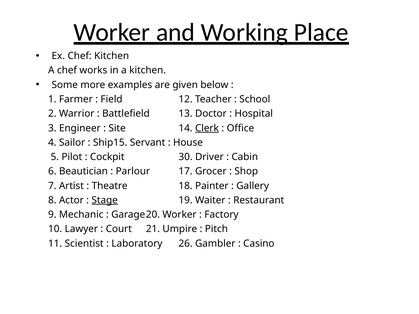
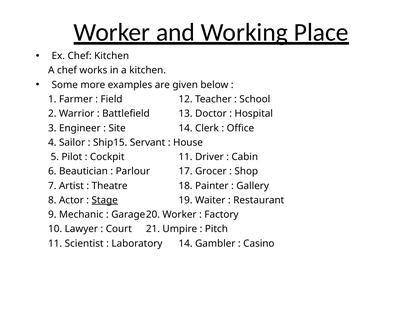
Clerk underline: present -> none
Cockpit 30: 30 -> 11
Laboratory 26: 26 -> 14
